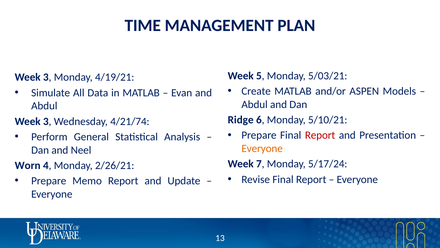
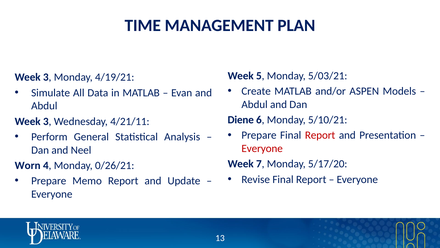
Ridge: Ridge -> Diene
4/21/74: 4/21/74 -> 4/21/11
Everyone at (262, 148) colour: orange -> red
5/17/24: 5/17/24 -> 5/17/20
2/26/21: 2/26/21 -> 0/26/21
